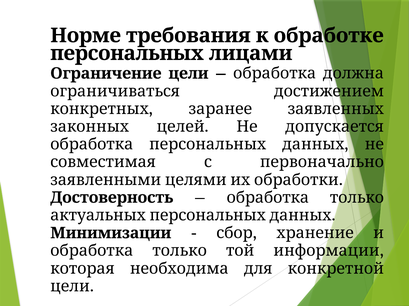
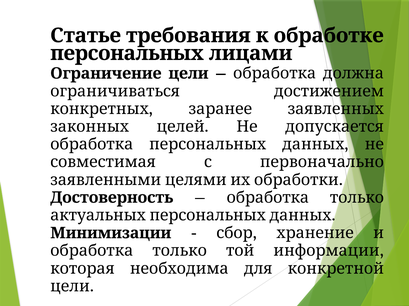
Норме: Норме -> Статье
